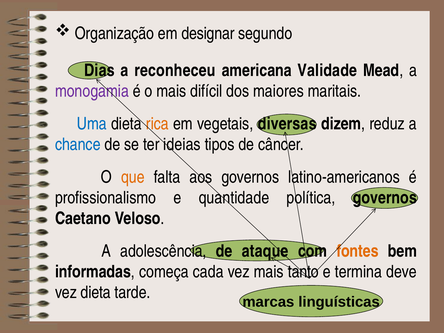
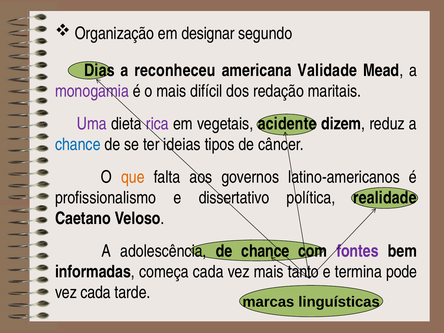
maiores: maiores -> redação
Uma colour: blue -> purple
rica colour: orange -> purple
diversas: diversas -> acidente
quantidade: quantidade -> dissertativo
política governos: governos -> realidade
de ataque: ataque -> chance
fontes colour: orange -> purple
deve: deve -> pode
vez dieta: dieta -> cada
